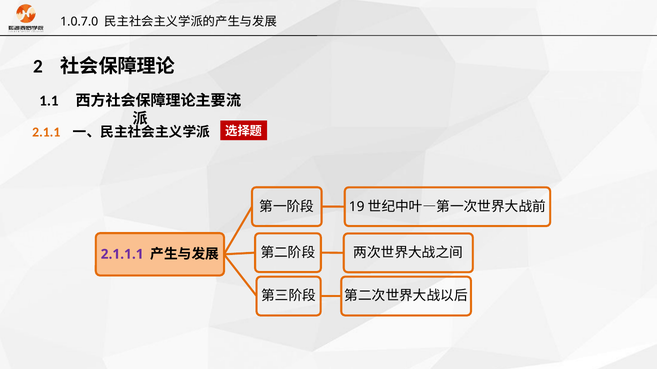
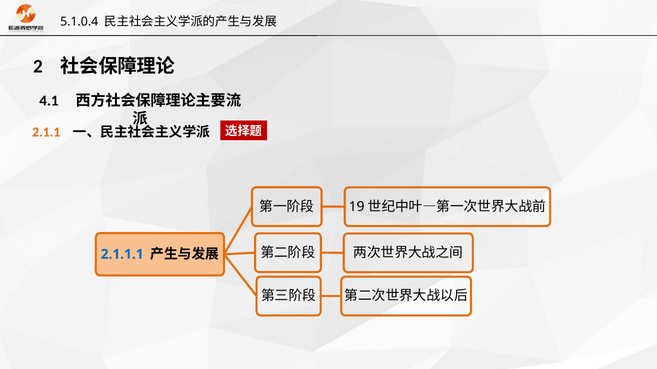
1.0.7.0: 1.0.7.0 -> 5.1.0.4
1.1: 1.1 -> 4.1
2.1.1.1 colour: purple -> blue
